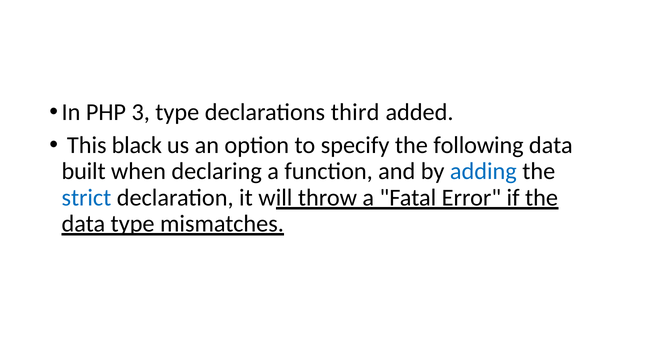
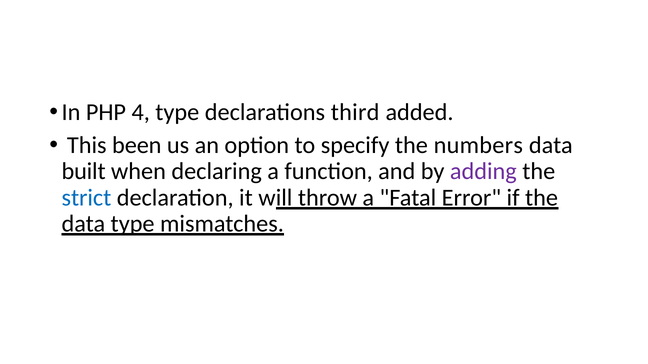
3: 3 -> 4
black: black -> been
following: following -> numbers
adding colour: blue -> purple
